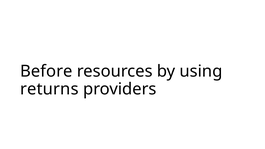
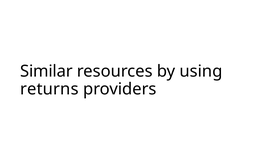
Before: Before -> Similar
